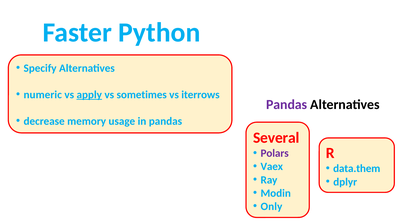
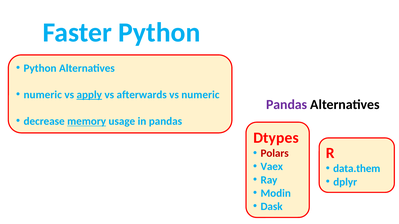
Specify at (40, 68): Specify -> Python
sometimes: sometimes -> afterwards
vs iterrows: iterrows -> numeric
memory underline: none -> present
Several: Several -> Dtypes
Polars colour: purple -> red
Only: Only -> Dask
